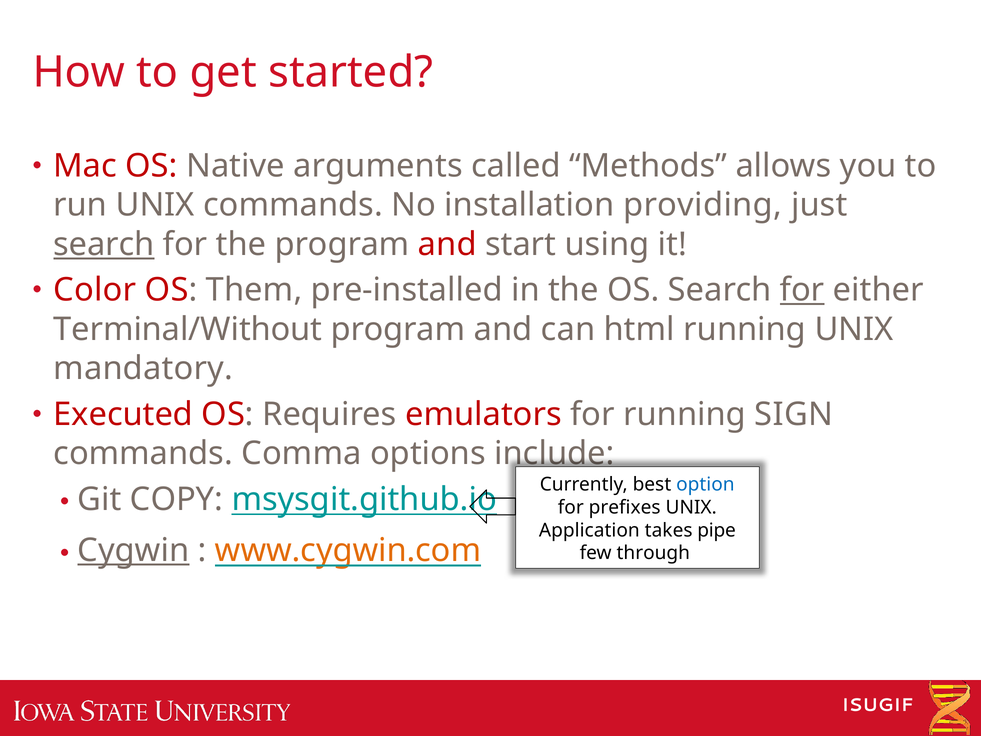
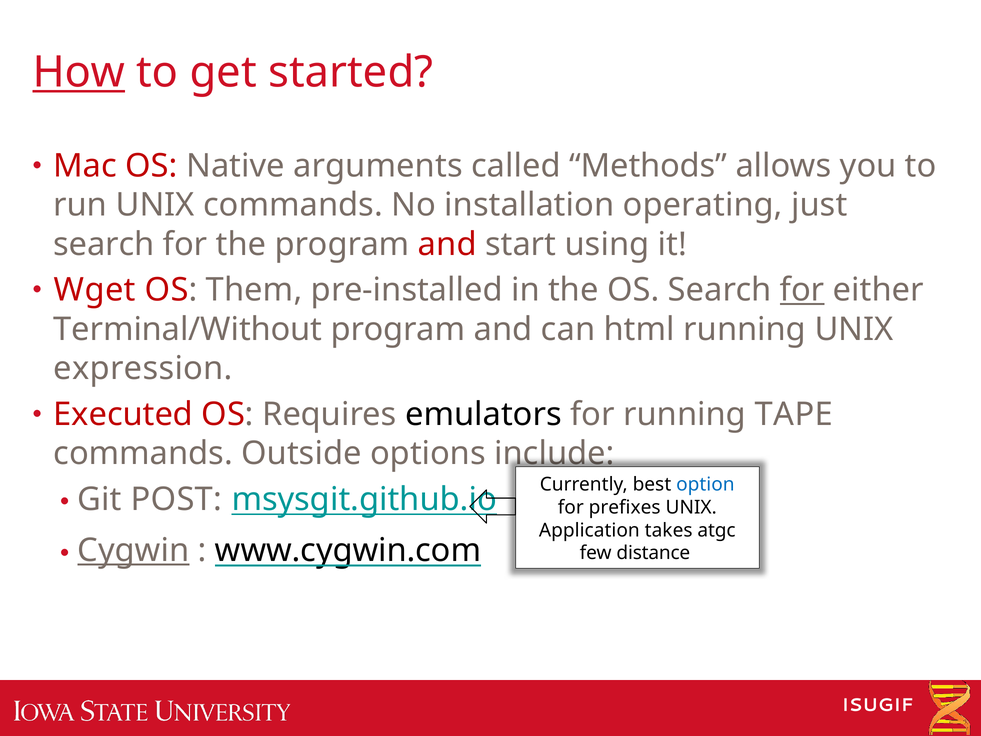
How underline: none -> present
providing: providing -> operating
search at (104, 244) underline: present -> none
Color: Color -> Wget
mandatory: mandatory -> expression
emulators colour: red -> black
SIGN: SIGN -> TAPE
Comma: Comma -> Outside
COPY: COPY -> POST
pipe: pipe -> atgc
www.cygwin.com colour: orange -> black
through: through -> distance
